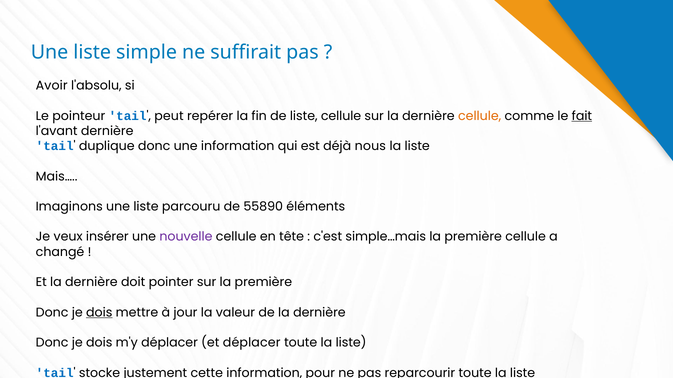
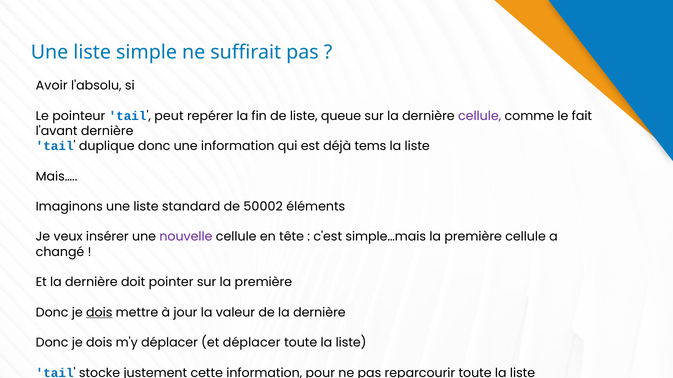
liste cellule: cellule -> queue
cellule at (480, 116) colour: orange -> purple
fait underline: present -> none
nous: nous -> tems
parcouru: parcouru -> standard
55890: 55890 -> 50002
